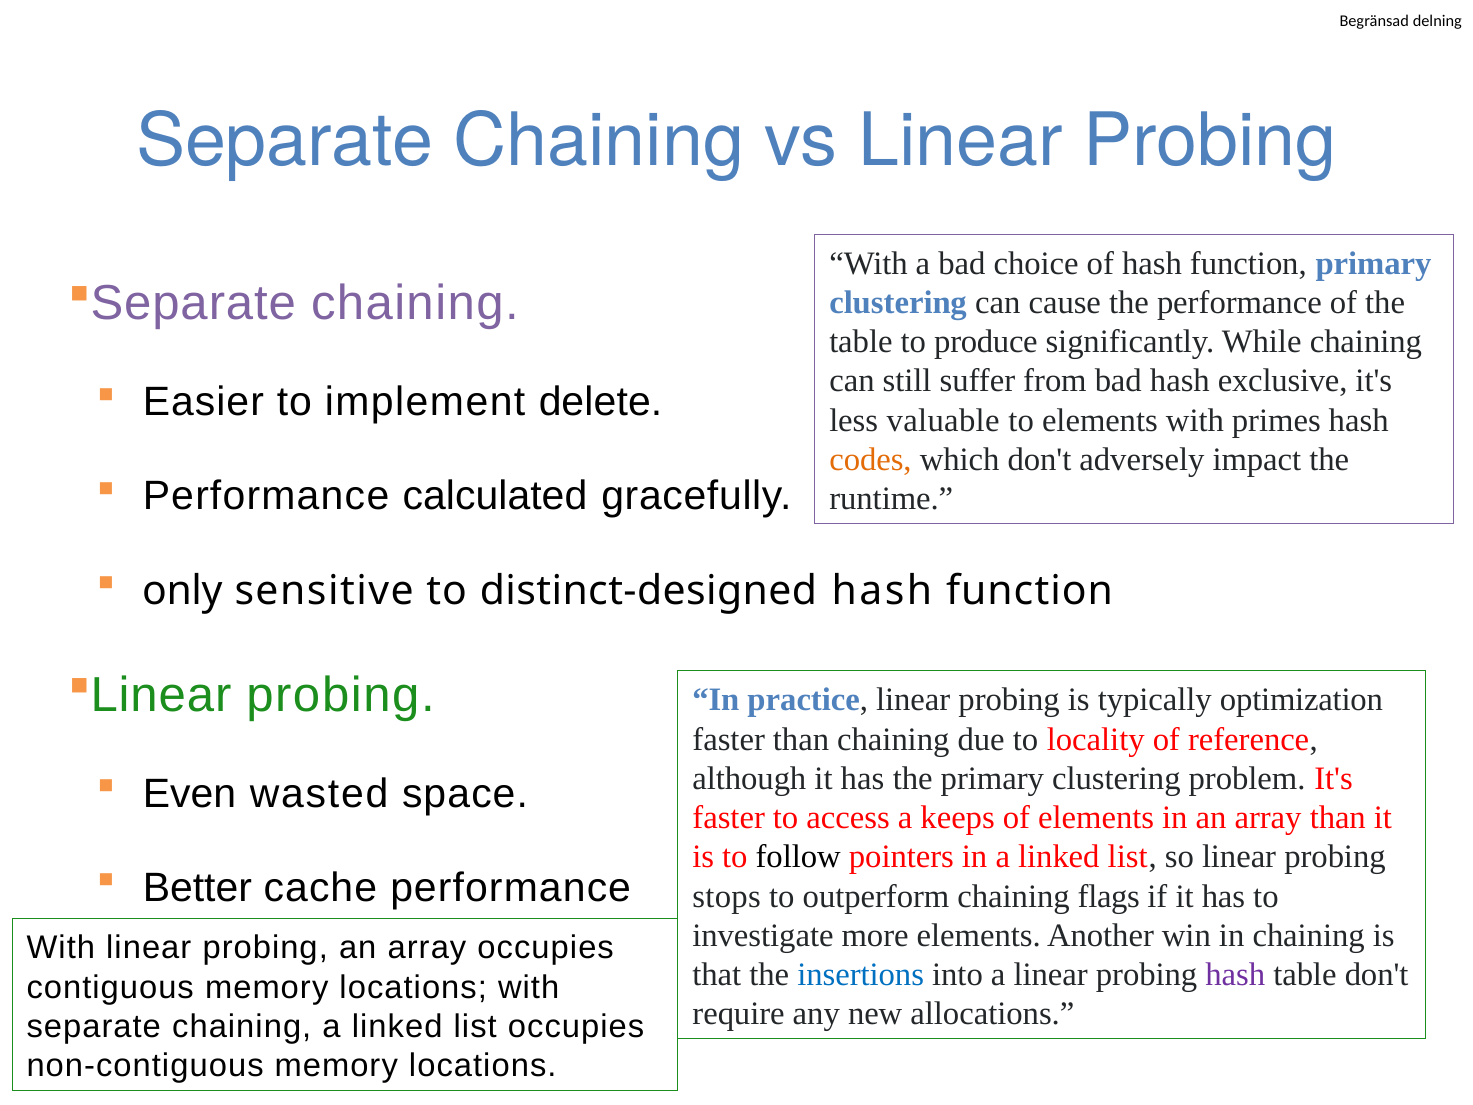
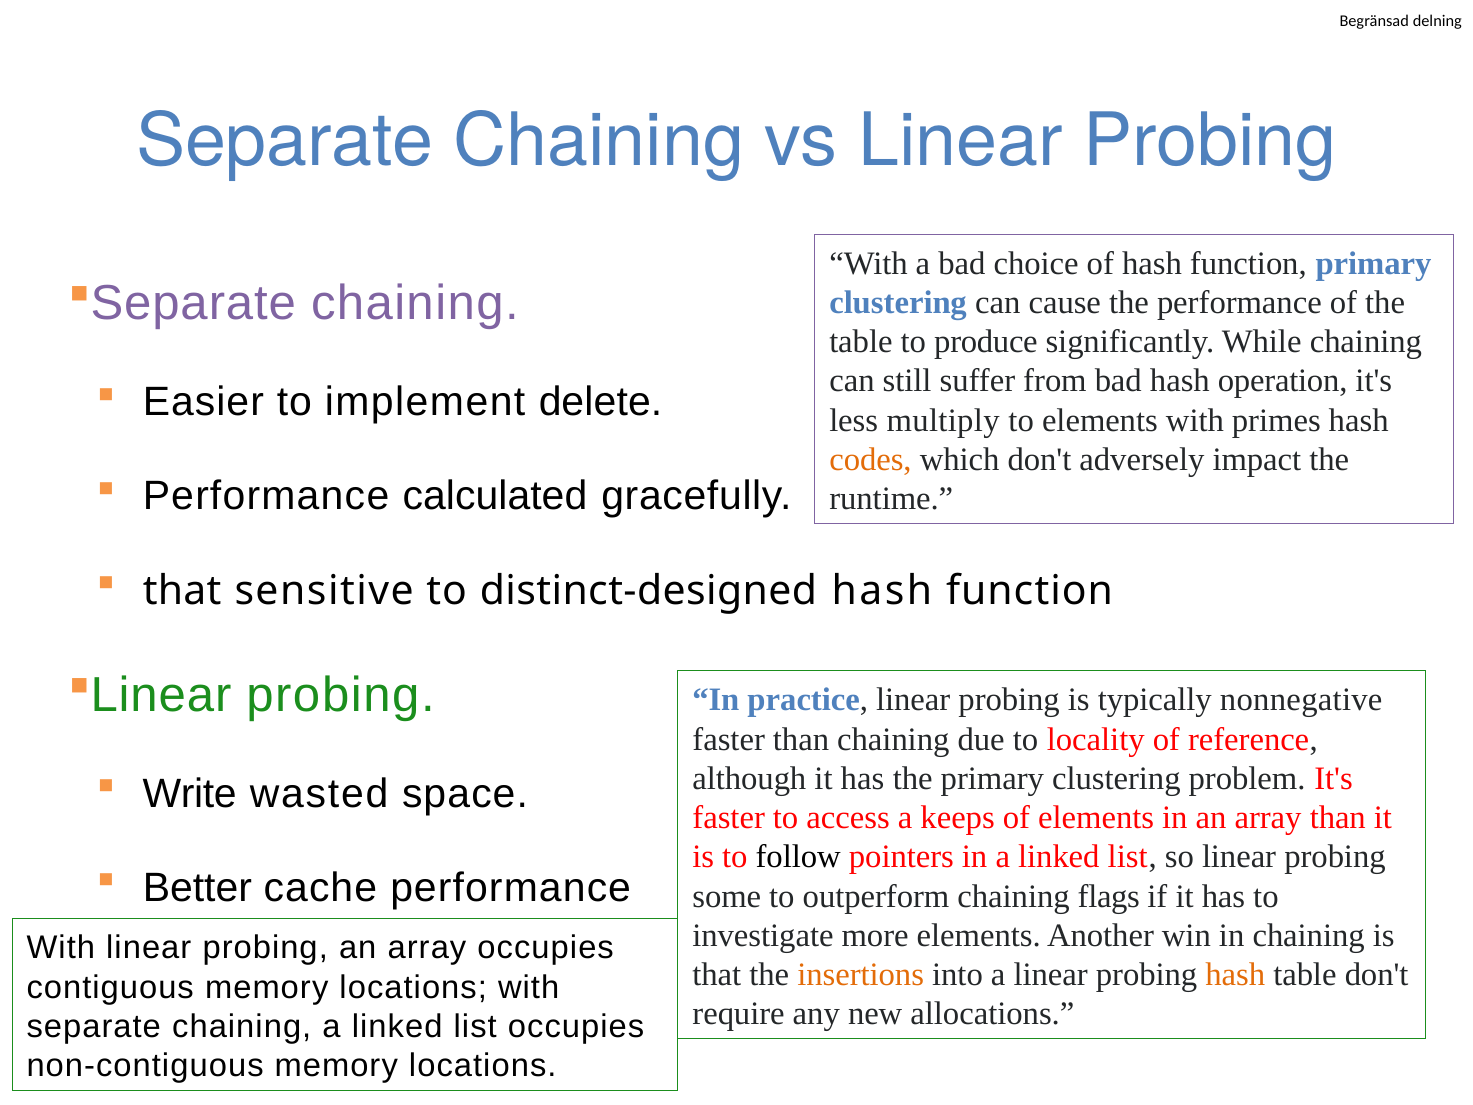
exclusive: exclusive -> operation
valuable: valuable -> multiply
only at (182, 591): only -> that
optimization: optimization -> nonnegative
Even: Even -> Write
stops: stops -> some
insertions colour: blue -> orange
hash at (1235, 975) colour: purple -> orange
